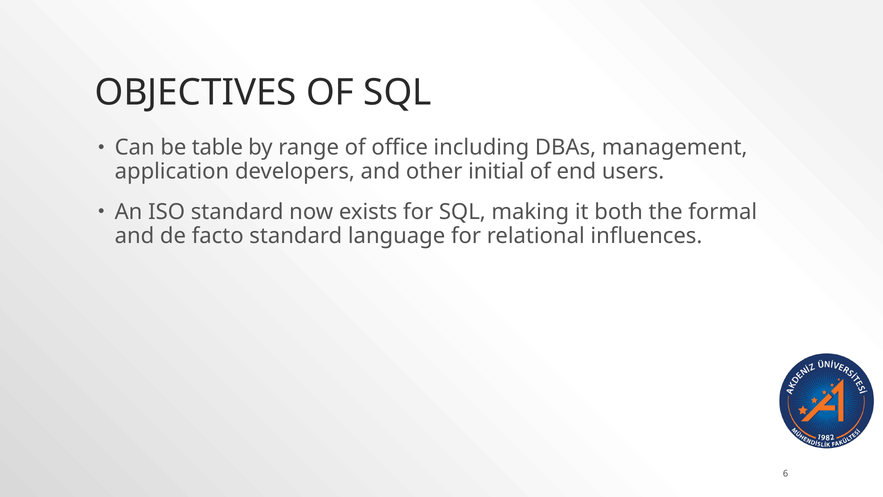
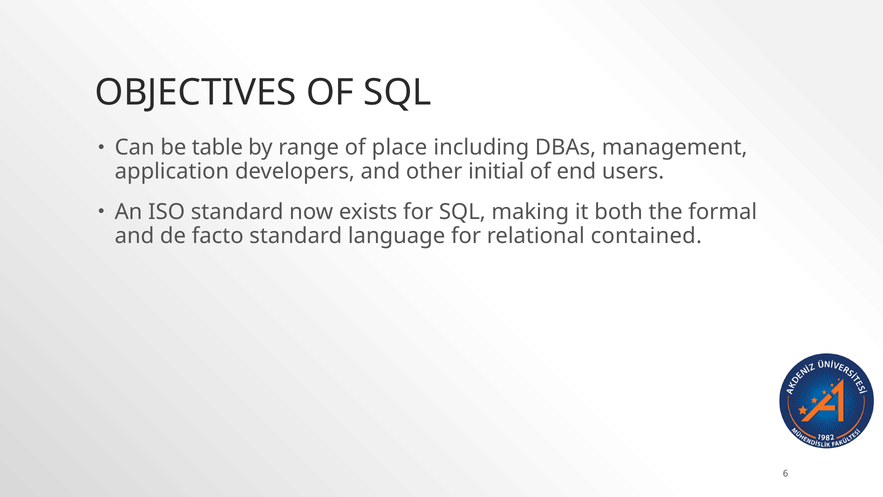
office: office -> place
influences: influences -> contained
